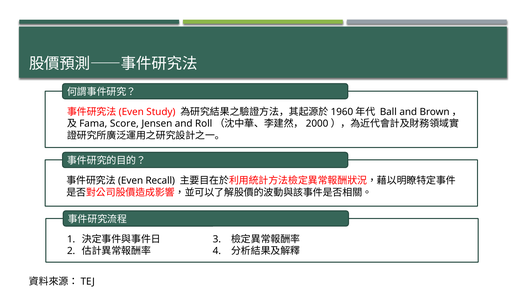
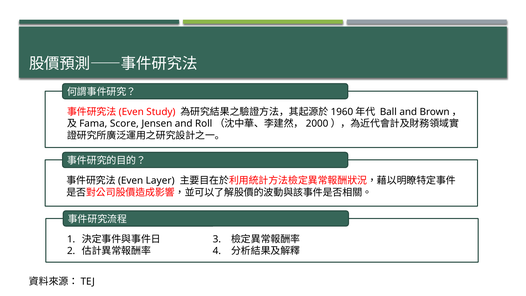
Recall: Recall -> Layer
